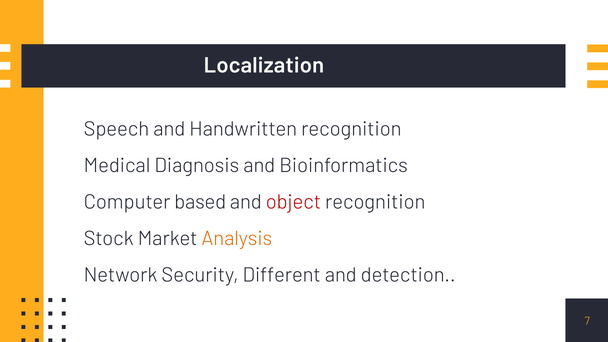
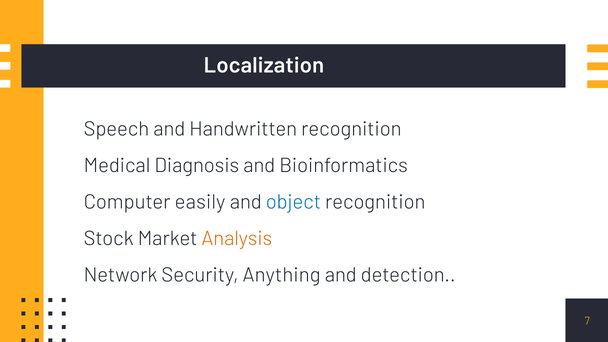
based: based -> easily
object colour: red -> blue
Different: Different -> Anything
